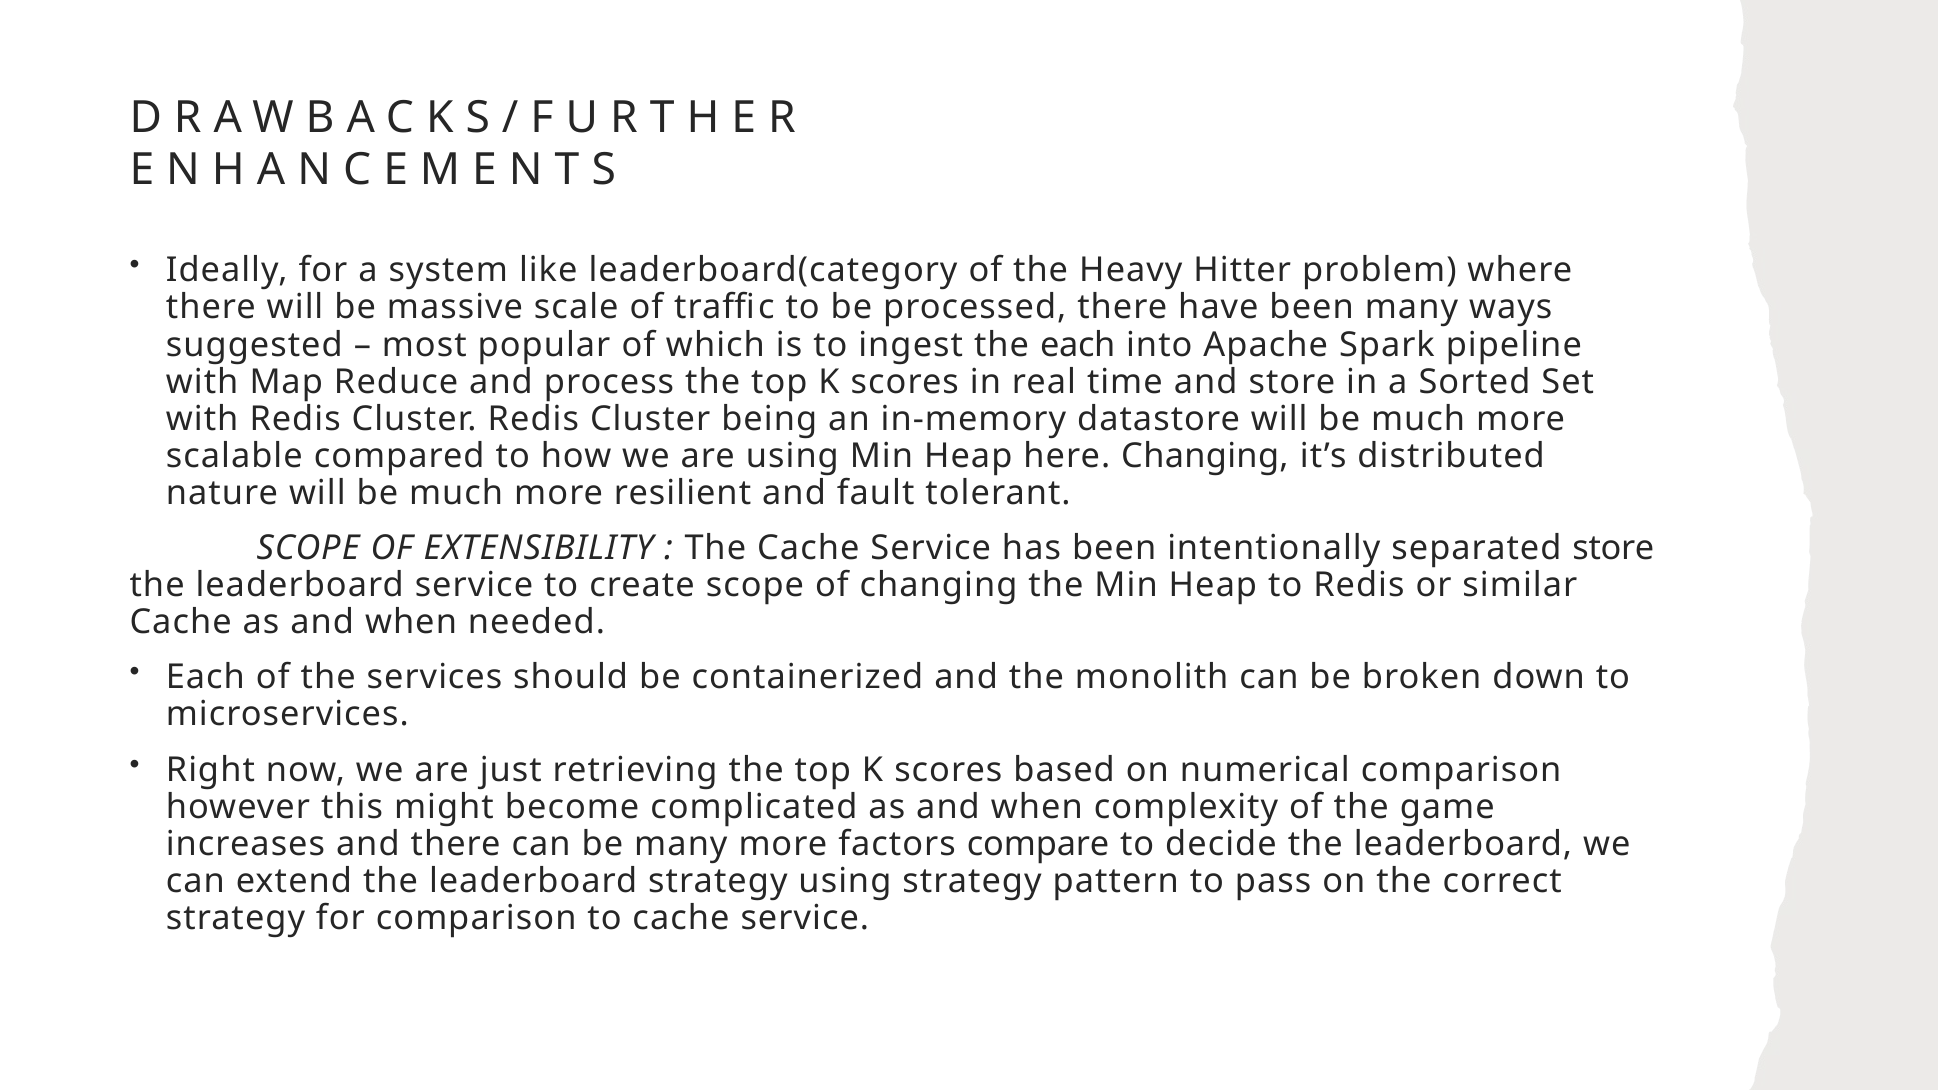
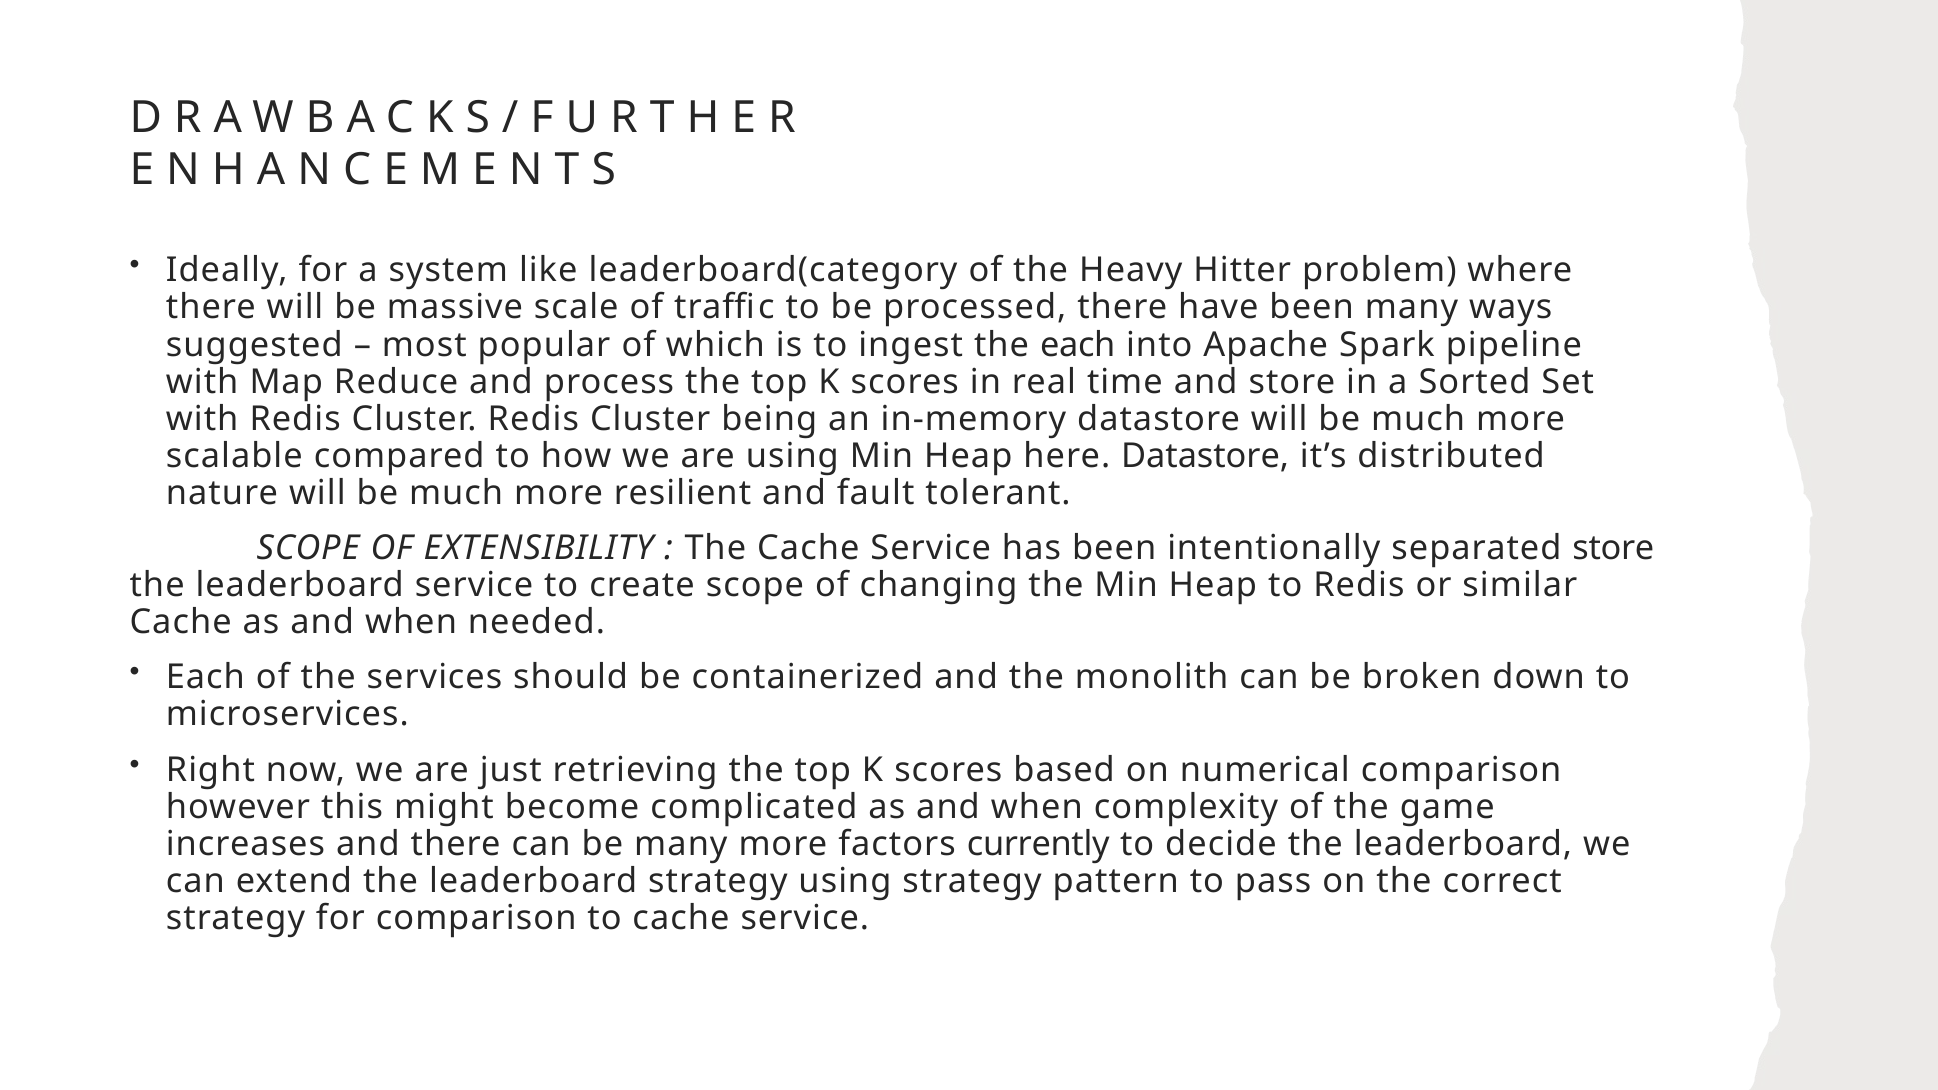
here Changing: Changing -> Datastore
compare: compare -> currently
